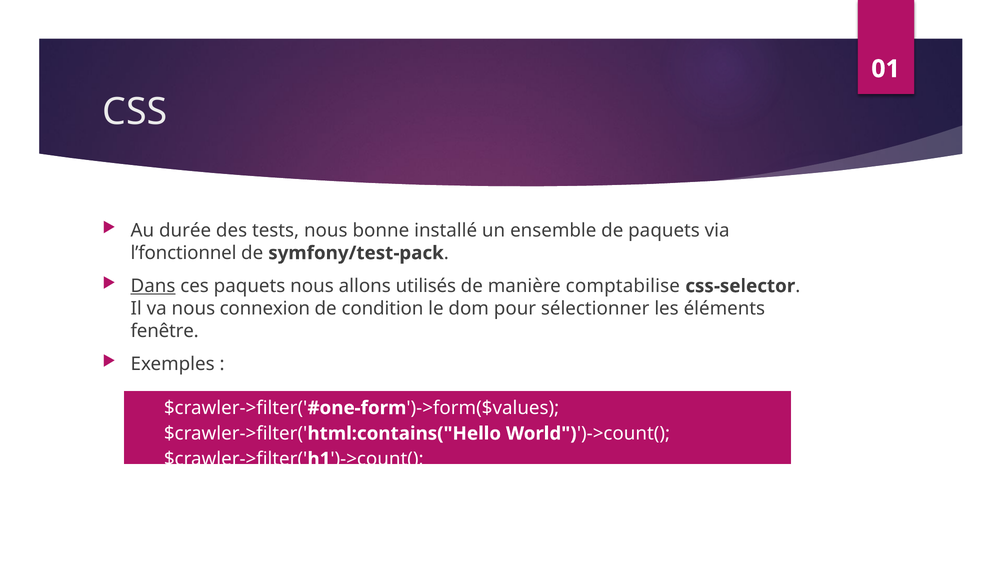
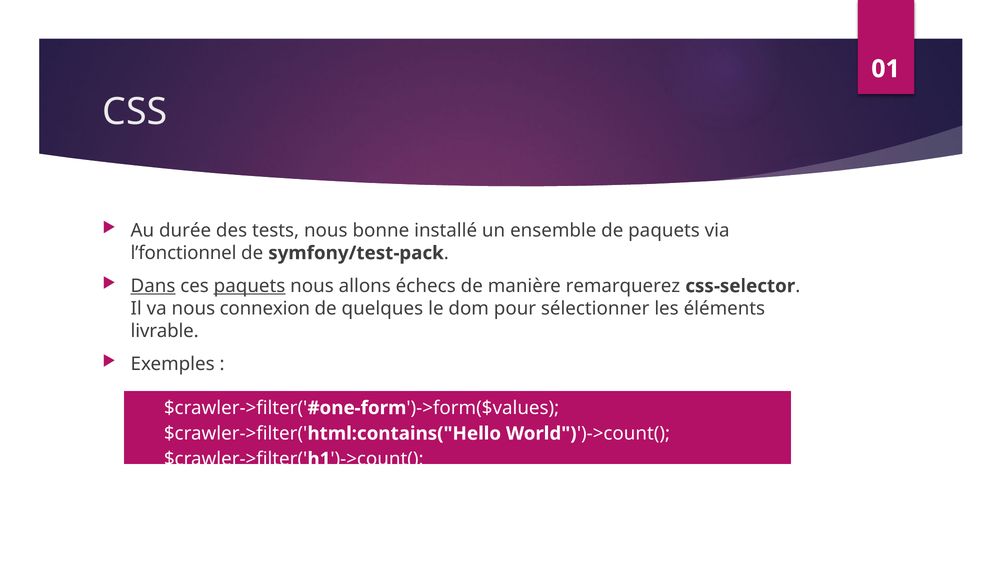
paquets at (250, 286) underline: none -> present
utilisés: utilisés -> échecs
comptabilise: comptabilise -> remarquerez
condition: condition -> quelques
fenêtre: fenêtre -> livrable
